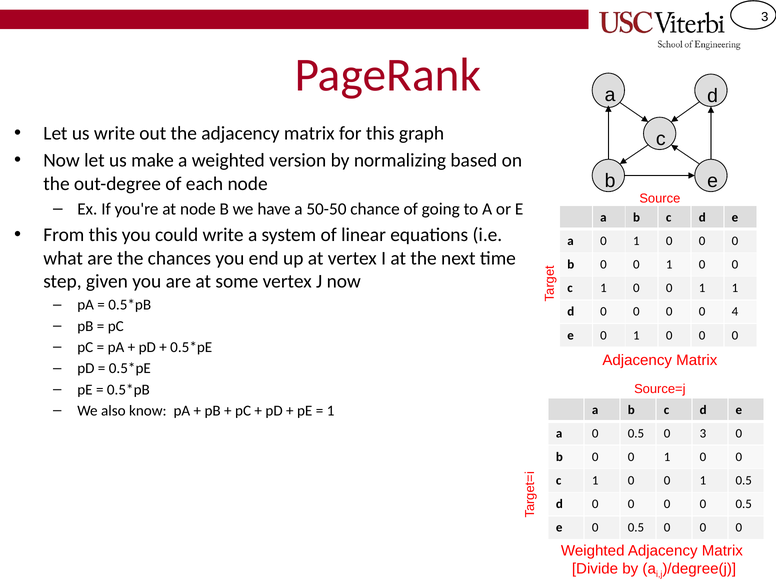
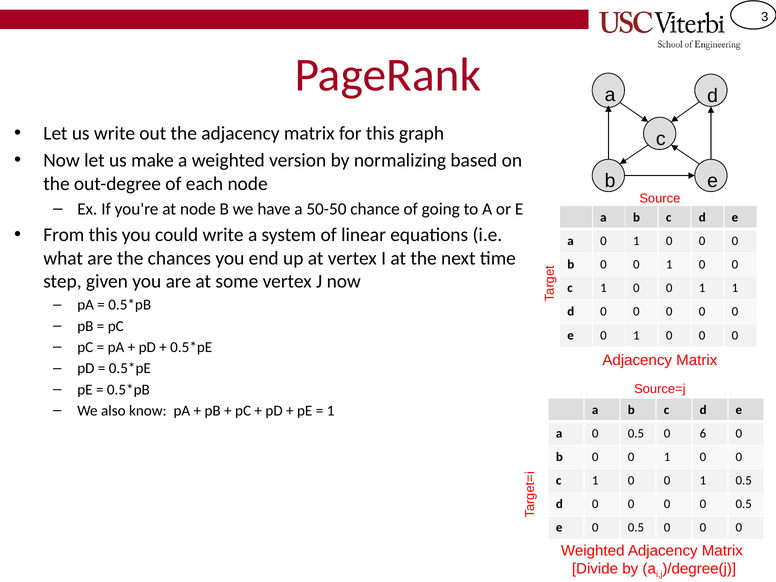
4 at (735, 312): 4 -> 0
0 3: 3 -> 6
